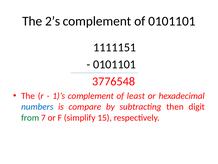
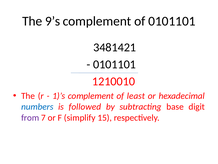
2’s: 2’s -> 9’s
1111151: 1111151 -> 3481421
3776548: 3776548 -> 1210010
compare: compare -> followed
then: then -> base
from colour: green -> purple
